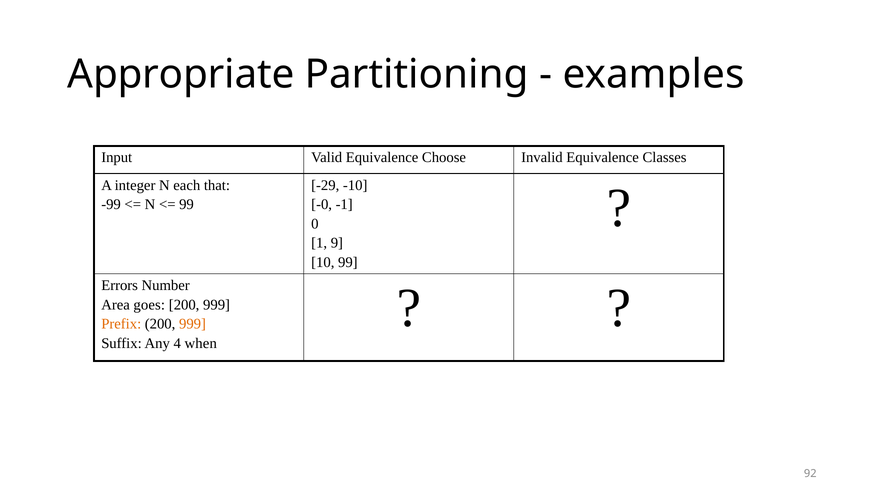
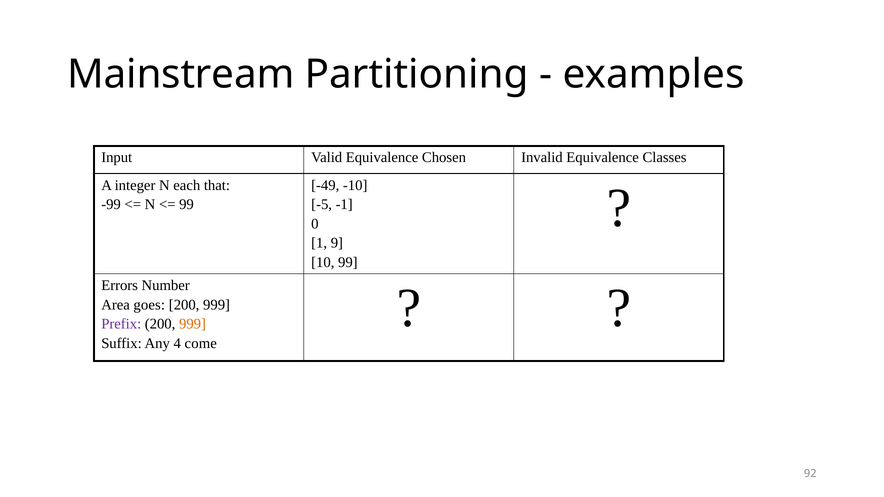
Appropriate: Appropriate -> Mainstream
Choose: Choose -> Chosen
-29: -29 -> -49
-0: -0 -> -5
Prefix colour: orange -> purple
when: when -> come
